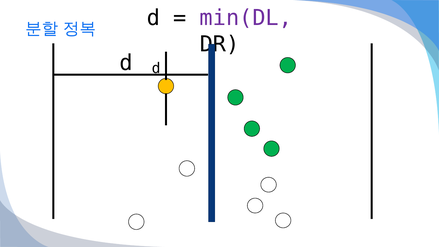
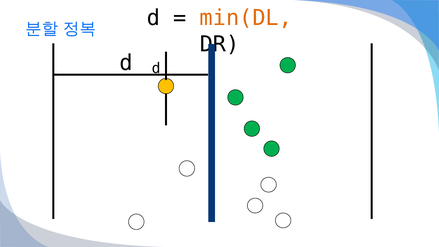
min(DL colour: purple -> orange
